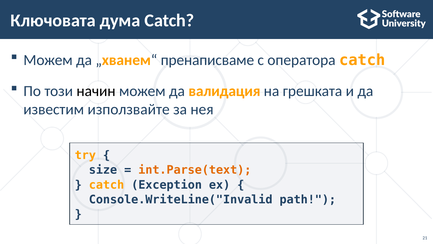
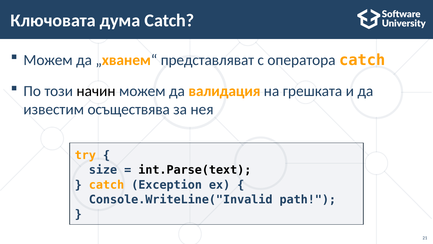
пренаписваме: пренаписваме -> представляват
използвайте: използвайте -> осъществява
int.Parse(text colour: orange -> black
